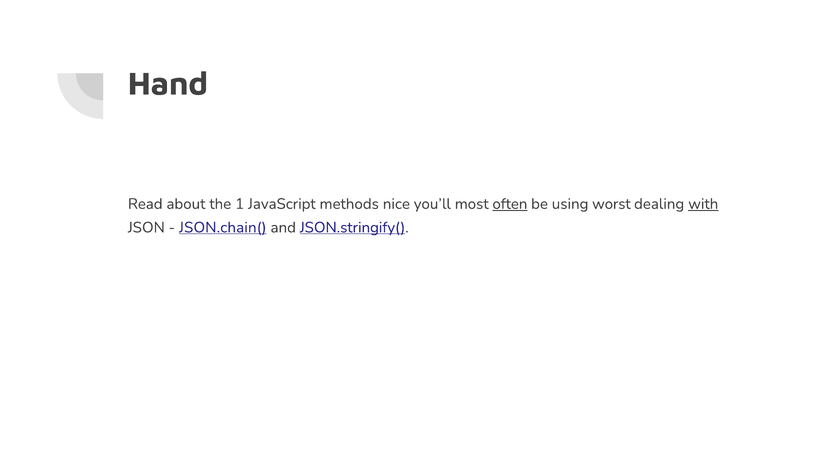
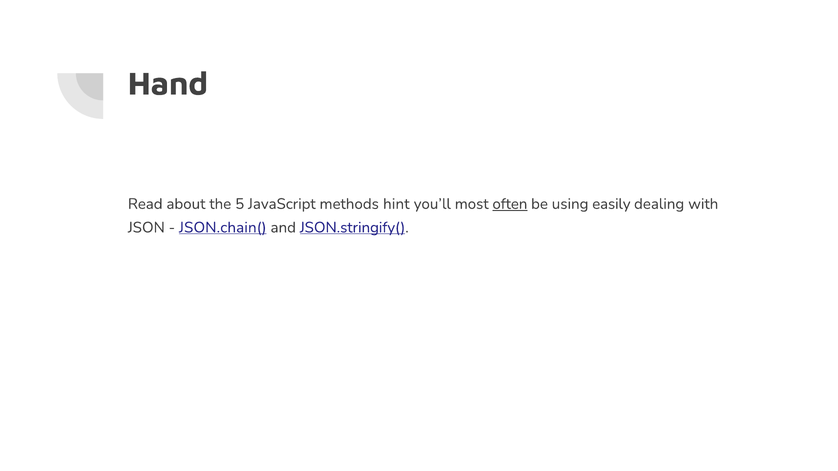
1: 1 -> 5
nice: nice -> hint
worst: worst -> easily
with underline: present -> none
